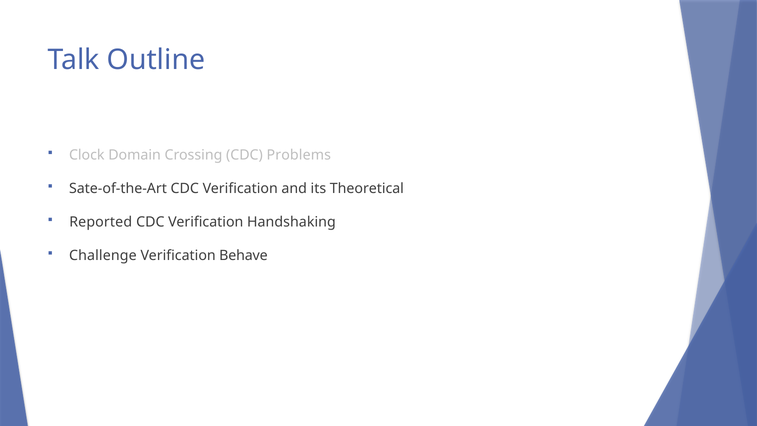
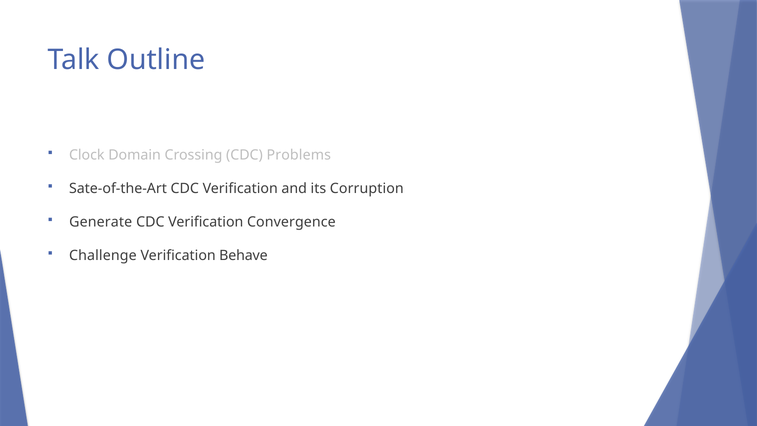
Theoretical: Theoretical -> Corruption
Reported: Reported -> Generate
Handshaking: Handshaking -> Convergence
